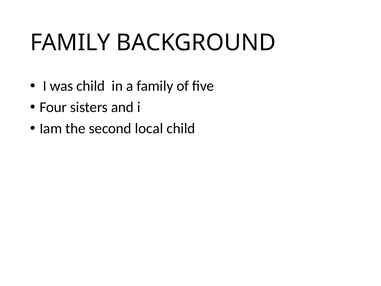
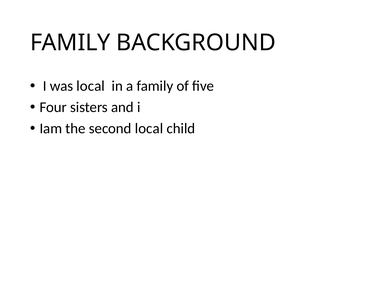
was child: child -> local
